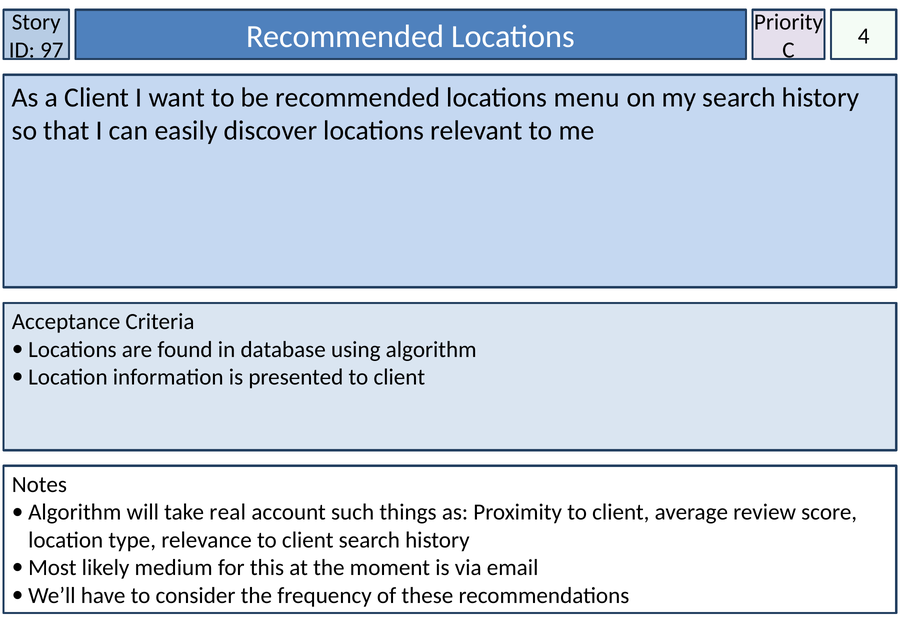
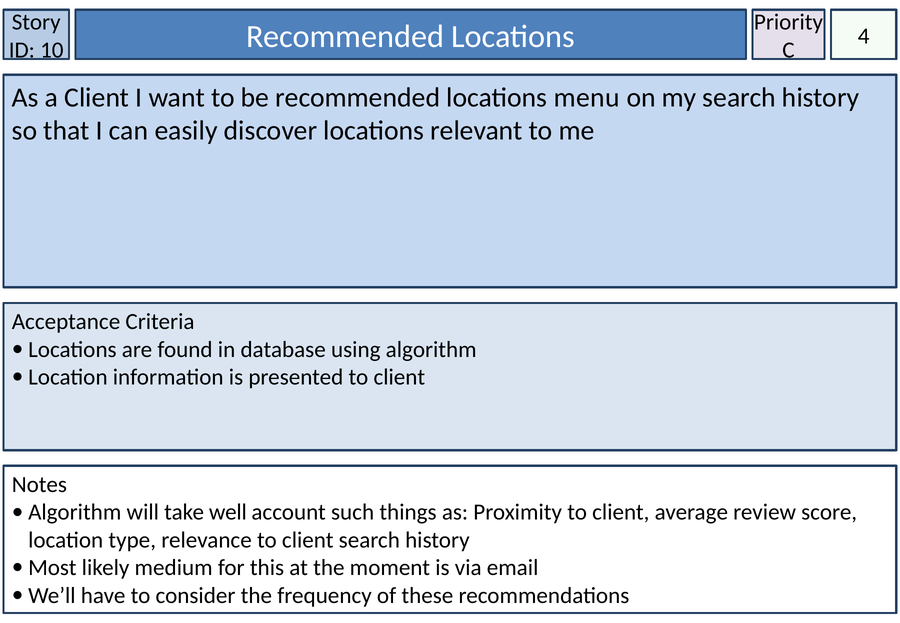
97: 97 -> 10
real: real -> well
